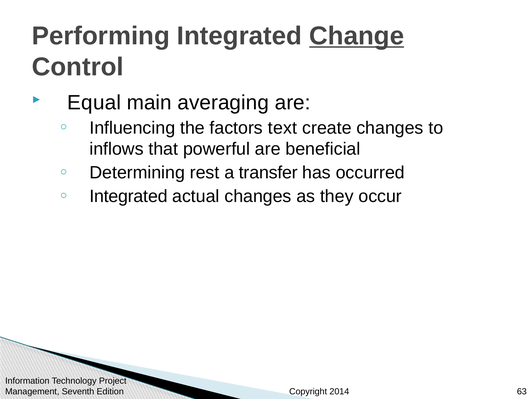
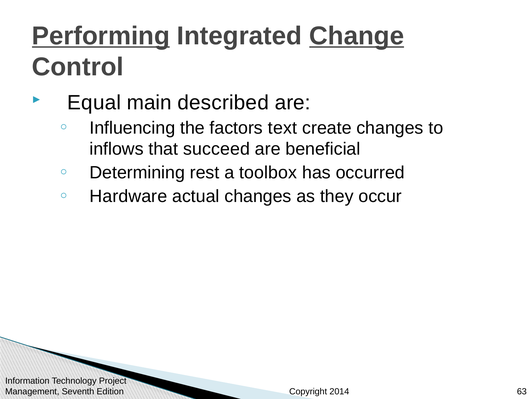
Performing underline: none -> present
averaging: averaging -> described
powerful: powerful -> succeed
transfer: transfer -> toolbox
Integrated at (128, 196): Integrated -> Hardware
